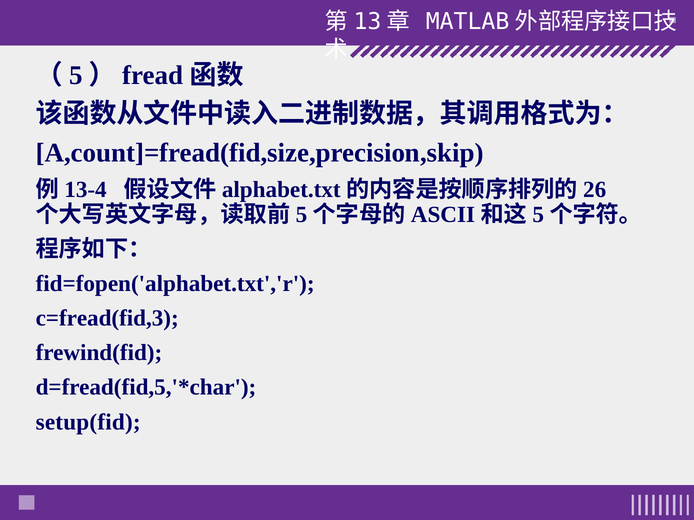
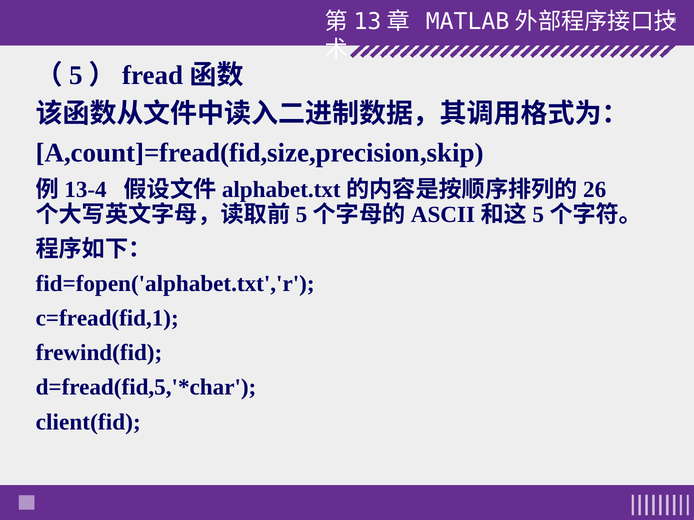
c=fread(fid,3: c=fread(fid,3 -> c=fread(fid,1
setup(fid: setup(fid -> client(fid
